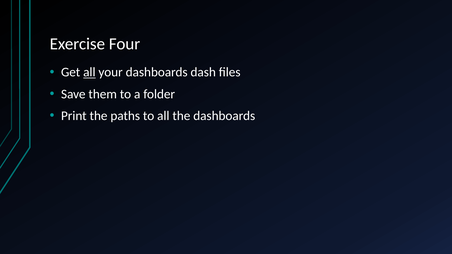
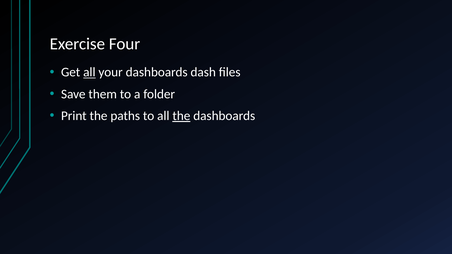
the at (181, 116) underline: none -> present
